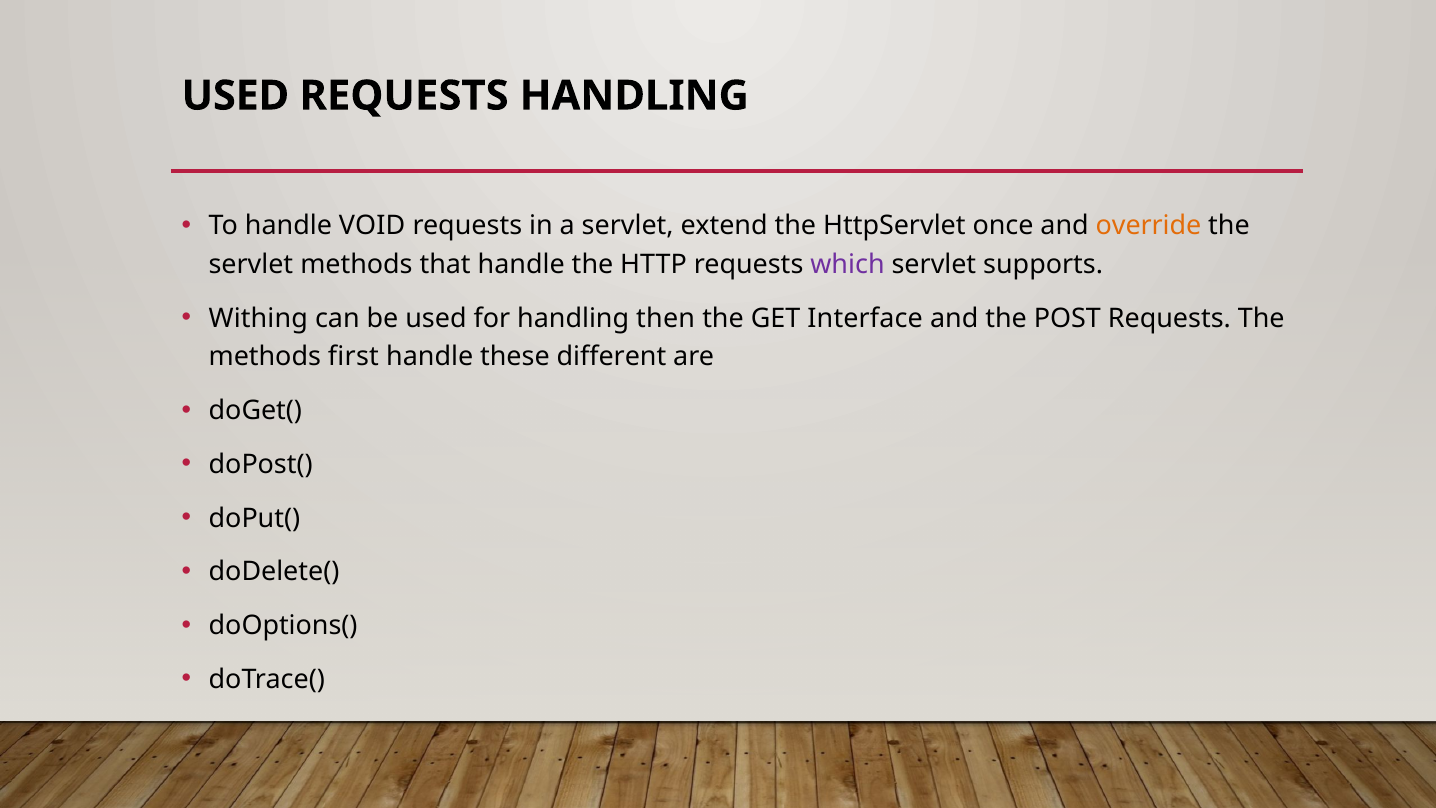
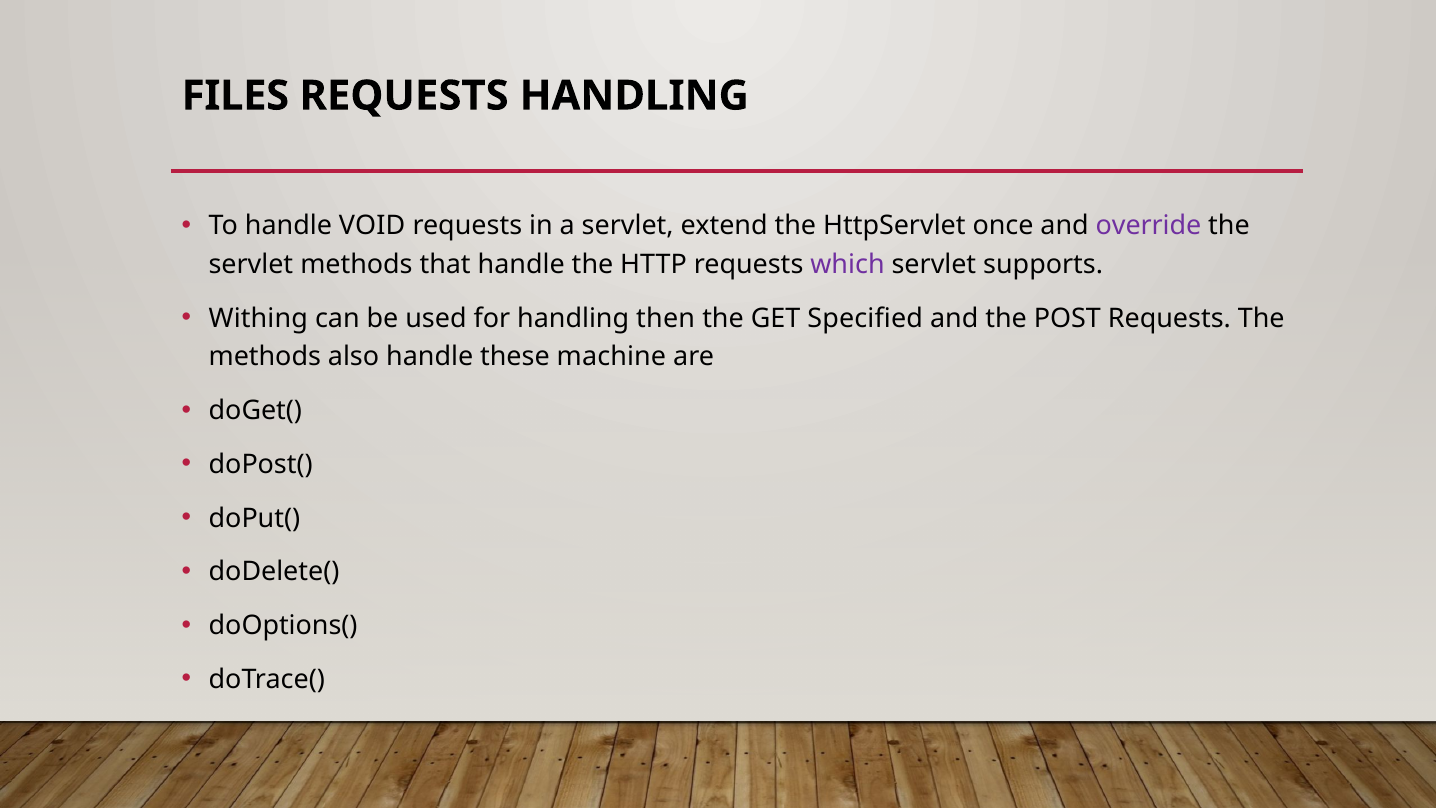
USED at (235, 96): USED -> FILES
override colour: orange -> purple
Interface: Interface -> Specified
first: first -> also
different: different -> machine
